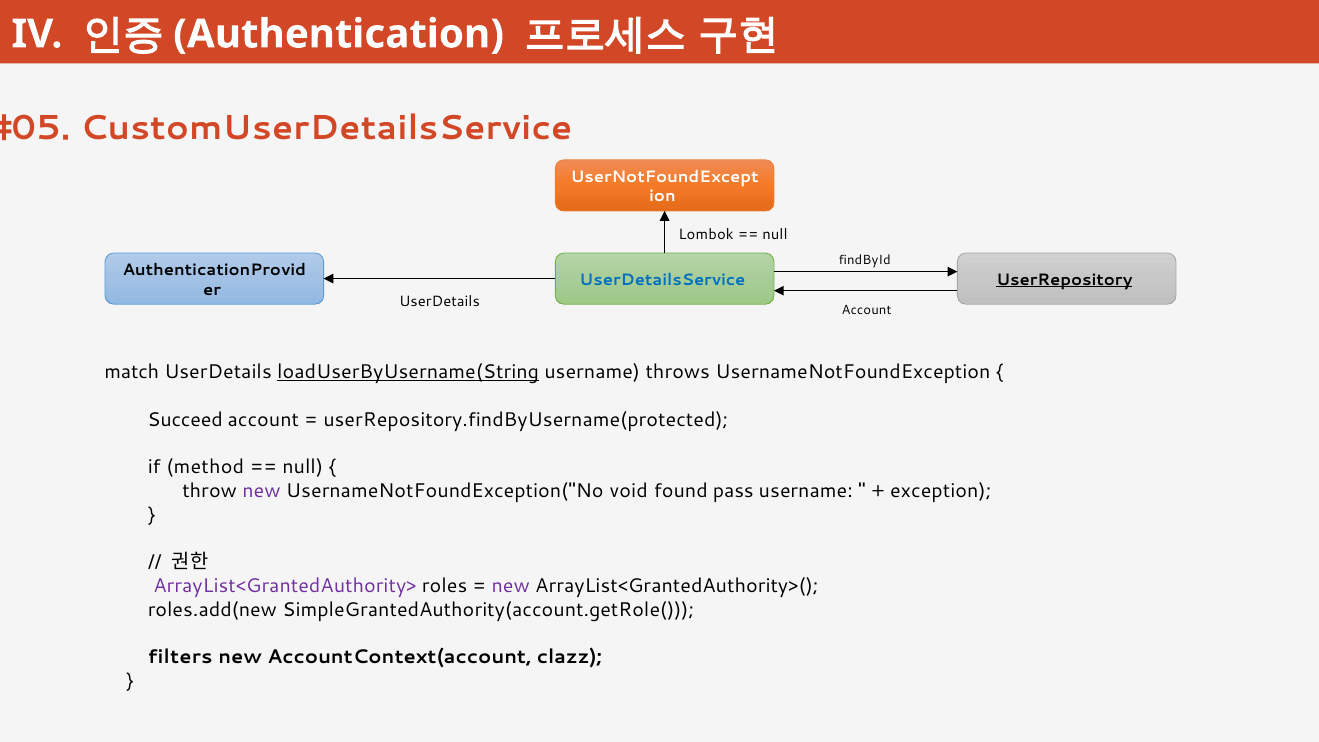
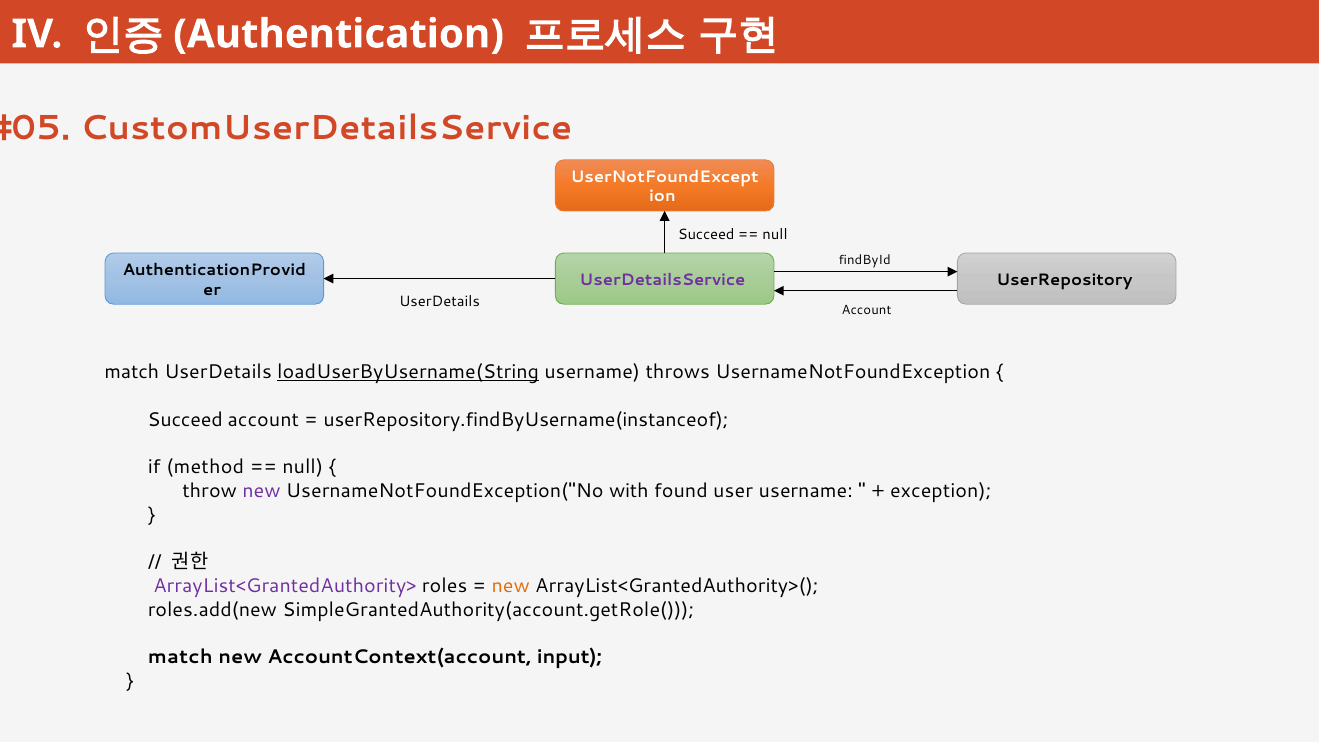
Lombok at (706, 234): Lombok -> Succeed
UserDetailsService colour: blue -> purple
UserRepository underline: present -> none
userRepository.findByUsername(protected: userRepository.findByUsername(protected -> userRepository.findByUsername(instanceof
void: void -> with
pass: pass -> user
new at (511, 586) colour: purple -> orange
filters at (180, 657): filters -> match
clazz: clazz -> input
